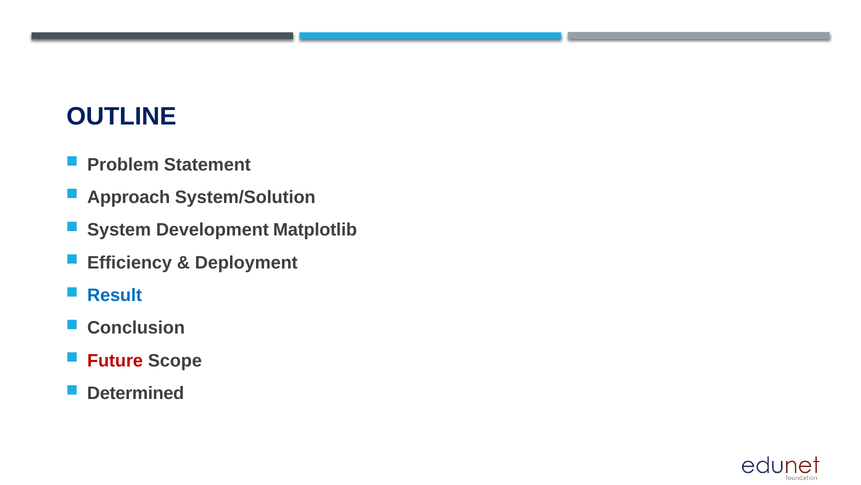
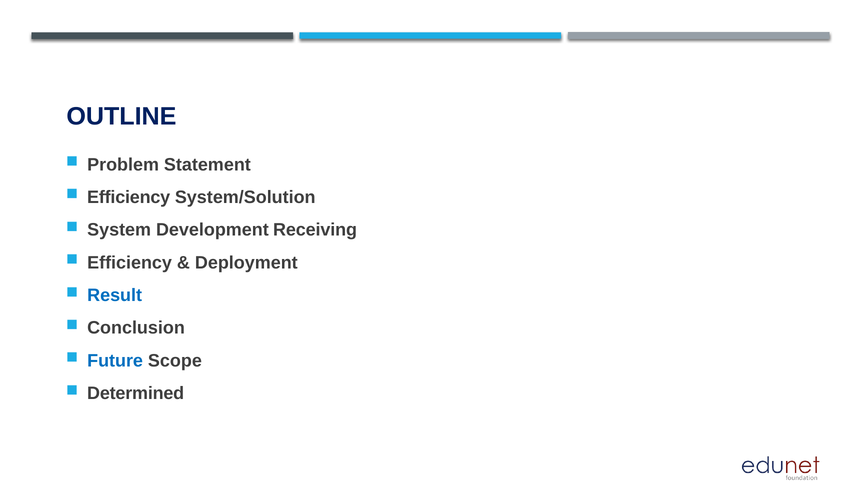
Approach at (129, 197): Approach -> Efficiency
Matplotlib: Matplotlib -> Receiving
Future colour: red -> blue
